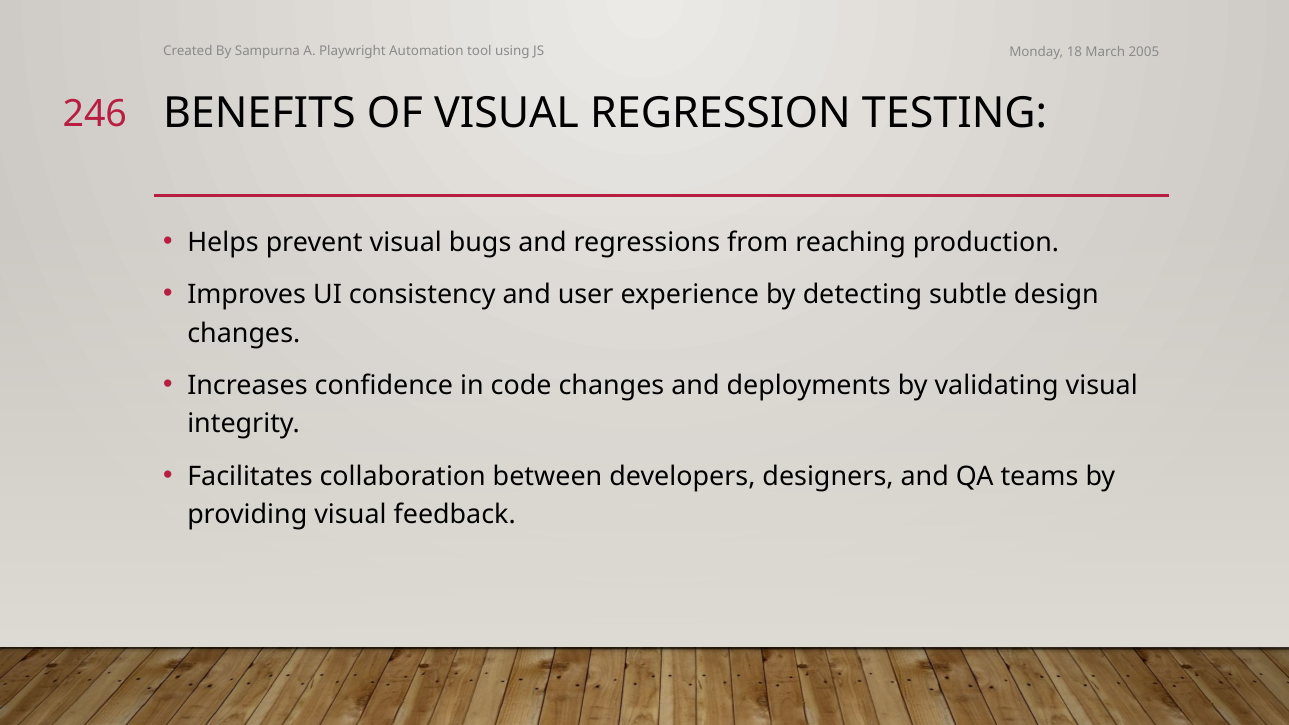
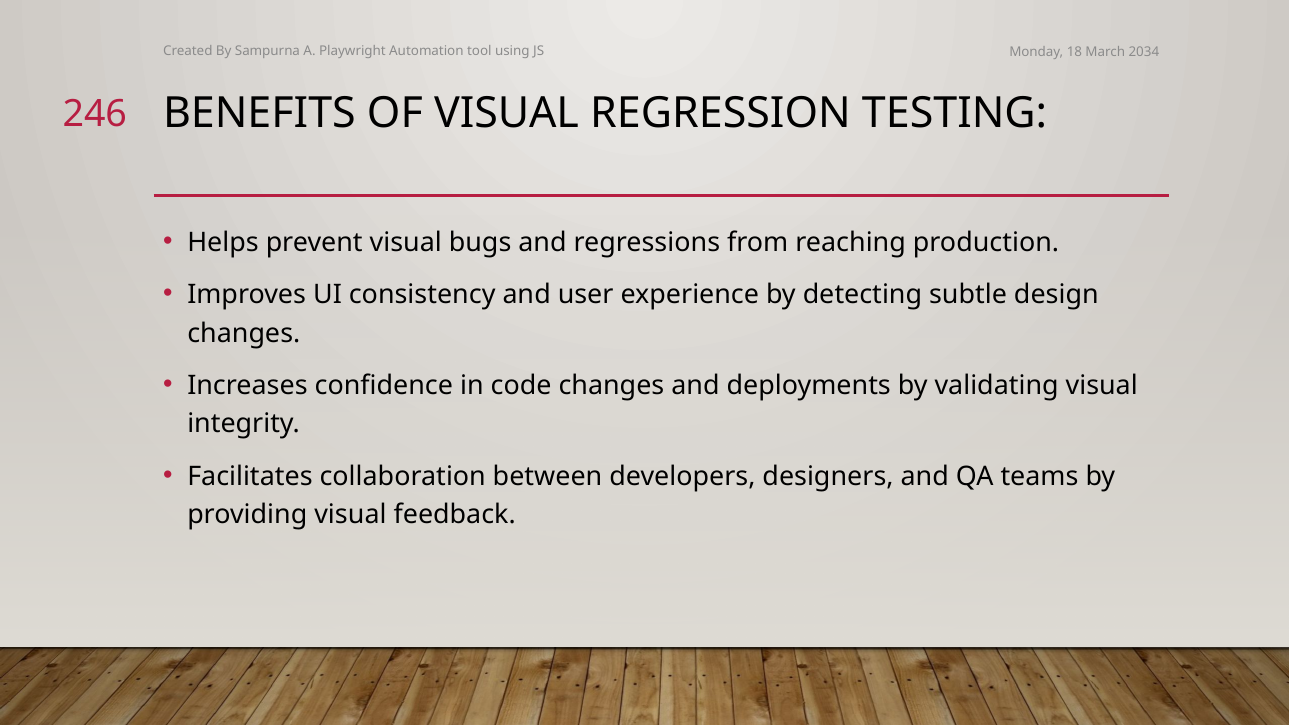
2005: 2005 -> 2034
